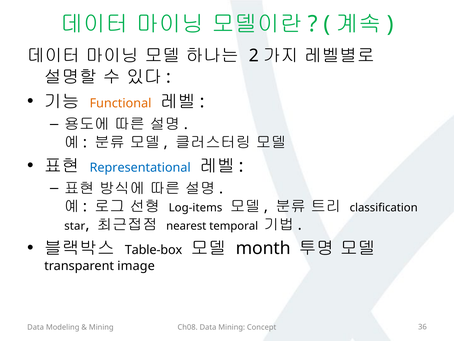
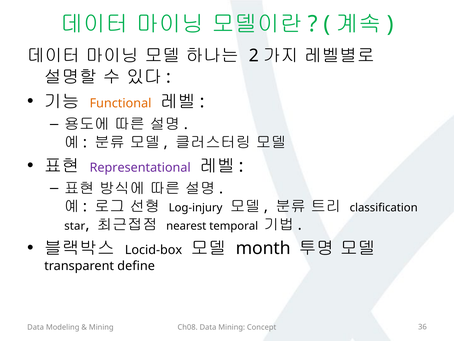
Representational colour: blue -> purple
Log-items: Log-items -> Log-injury
Table-box: Table-box -> Locid-box
image: image -> define
